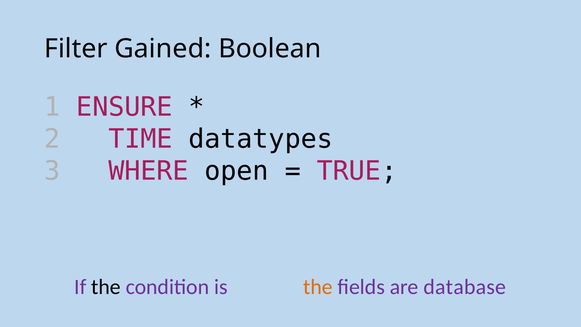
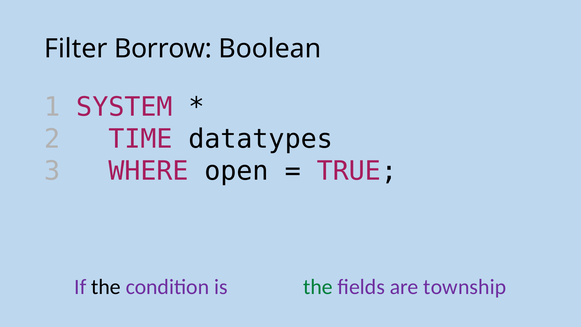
Gained: Gained -> Borrow
ENSURE: ENSURE -> SYSTEM
the at (318, 287) colour: orange -> green
database: database -> township
